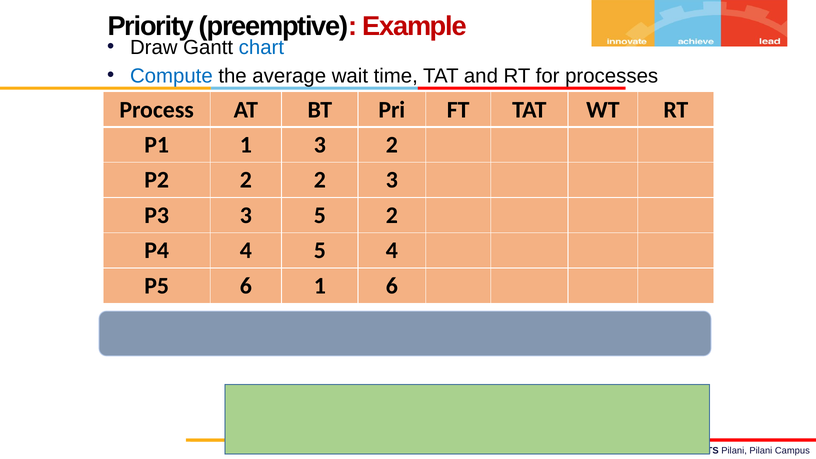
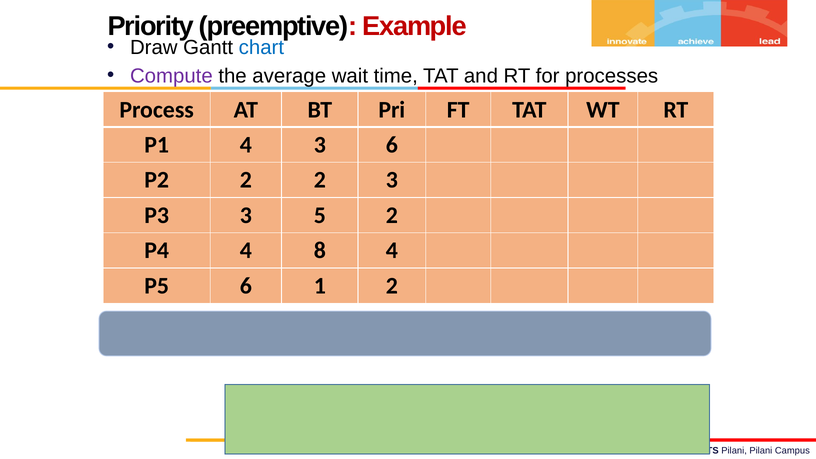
Compute colour: blue -> purple
P1 1: 1 -> 4
3 2: 2 -> 6
4 5: 5 -> 8
1 6: 6 -> 2
